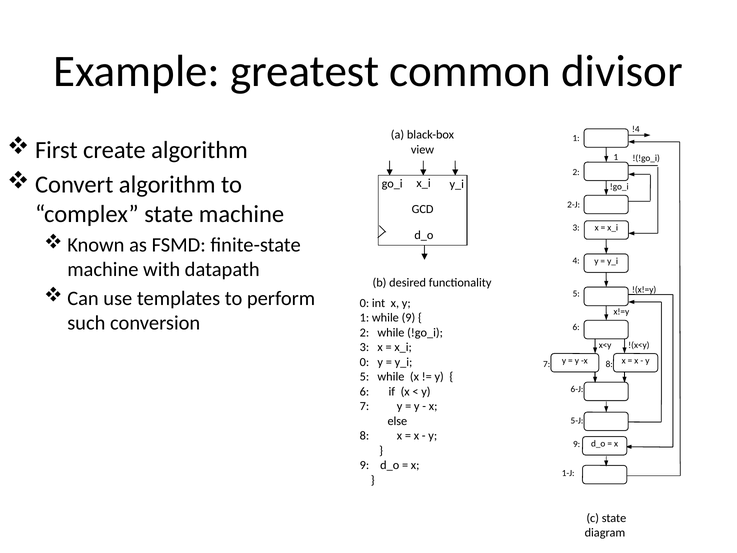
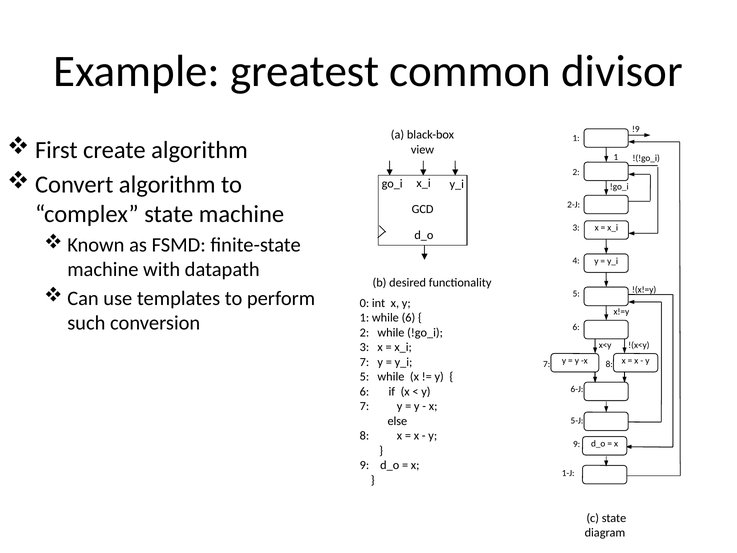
!4: !4 -> !9
while 9: 9 -> 6
0 at (364, 362): 0 -> 7
